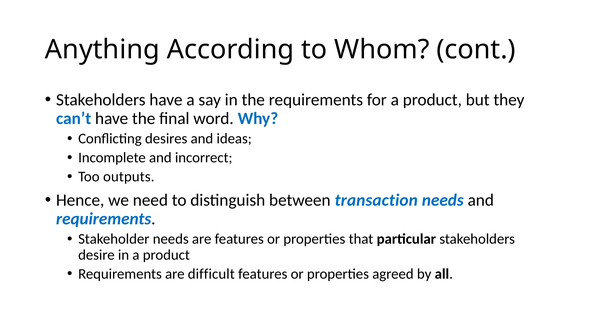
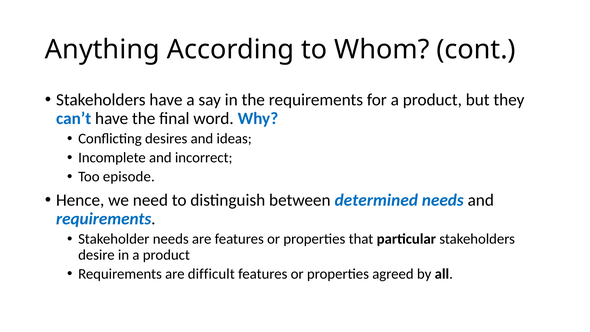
outputs: outputs -> episode
transaction: transaction -> determined
